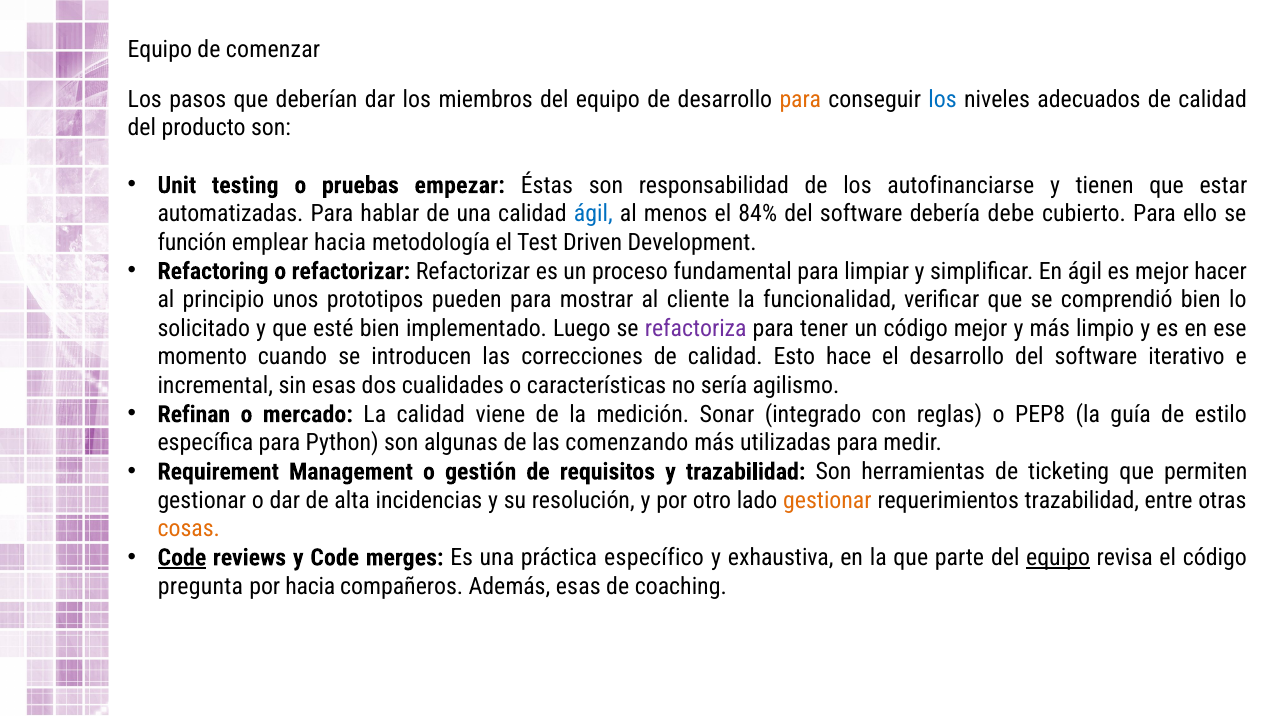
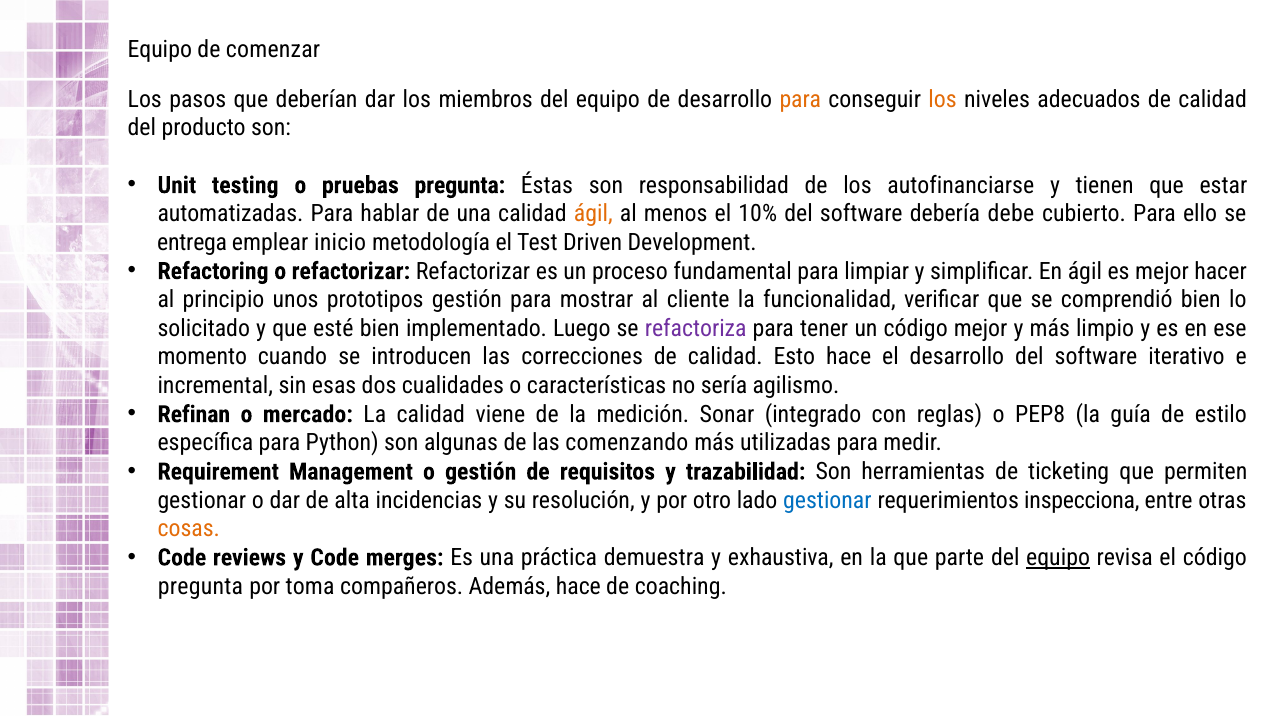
los at (943, 99) colour: blue -> orange
pruebas empezar: empezar -> pregunta
ágil at (593, 214) colour: blue -> orange
84%: 84% -> 10%
función: función -> entrega
emplear hacia: hacia -> inicio
prototipos pueden: pueden -> gestión
gestionar at (827, 500) colour: orange -> blue
requerimientos trazabilidad: trazabilidad -> inspecciona
Code at (182, 558) underline: present -> none
específico: específico -> demuestra
por hacia: hacia -> toma
Además esas: esas -> hace
